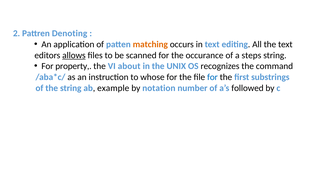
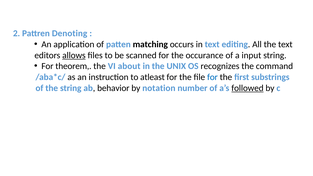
matching colour: orange -> black
steps: steps -> input
property: property -> theorem
whose: whose -> atleast
example: example -> behavior
followed underline: none -> present
